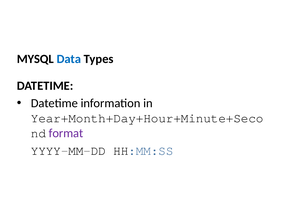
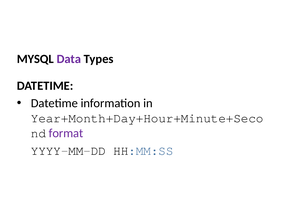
Data colour: blue -> purple
